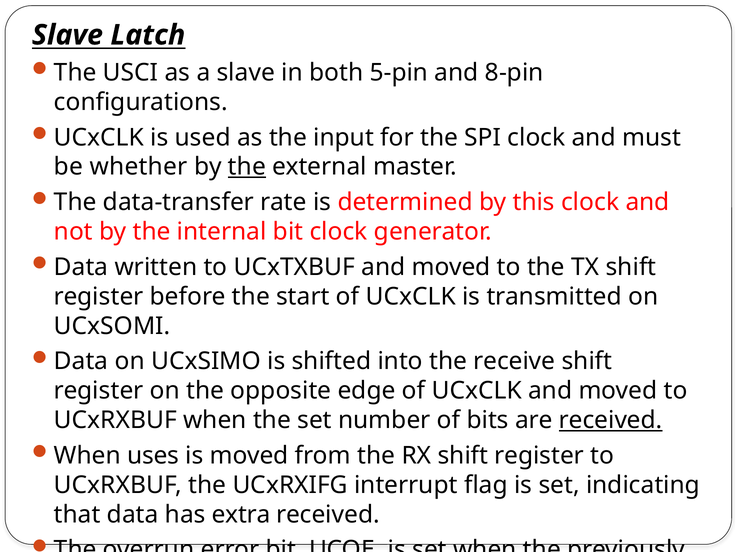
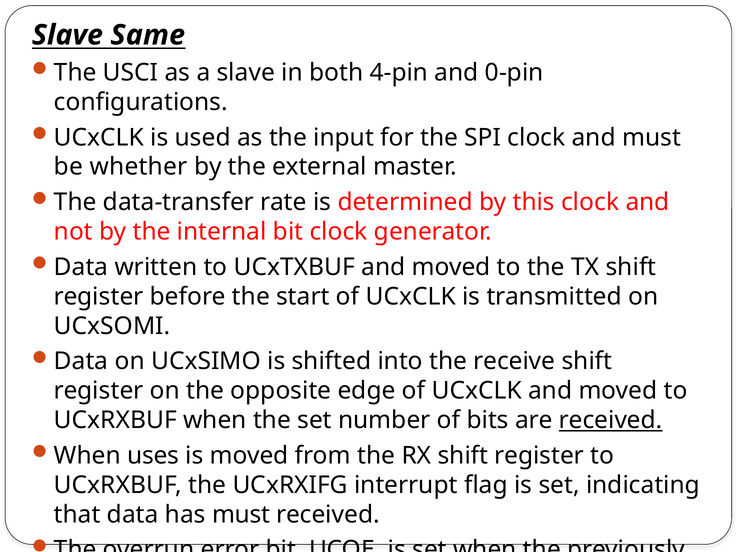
Latch: Latch -> Same
5-pin: 5-pin -> 4-pin
8-pin: 8-pin -> 0-pin
the at (247, 167) underline: present -> none
has extra: extra -> must
